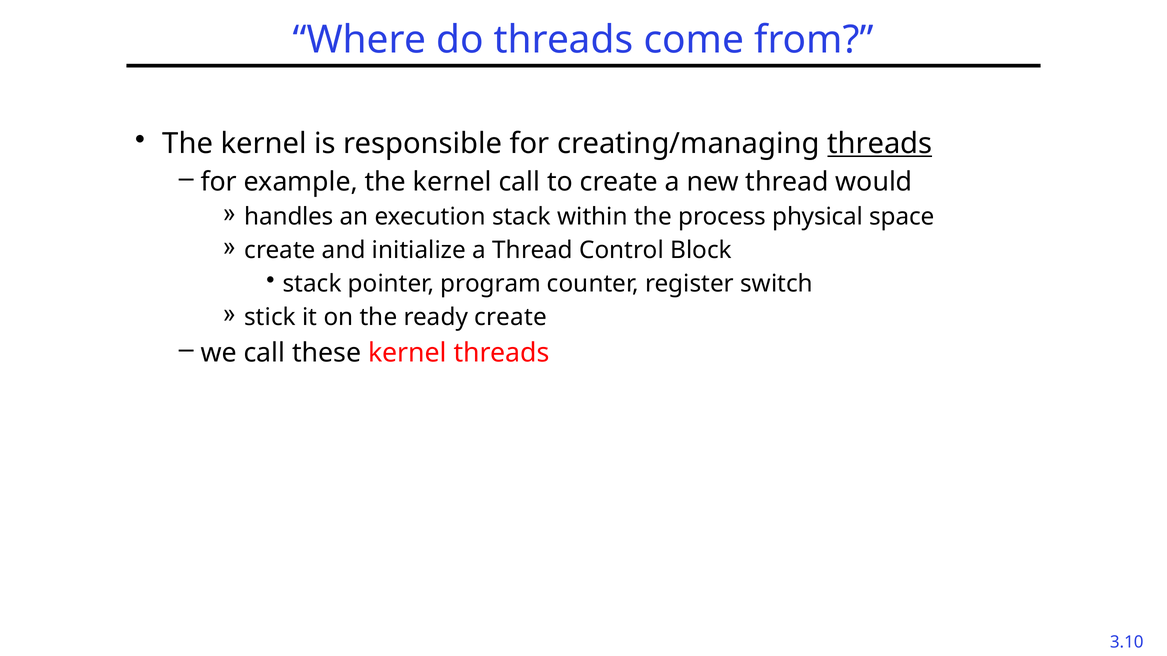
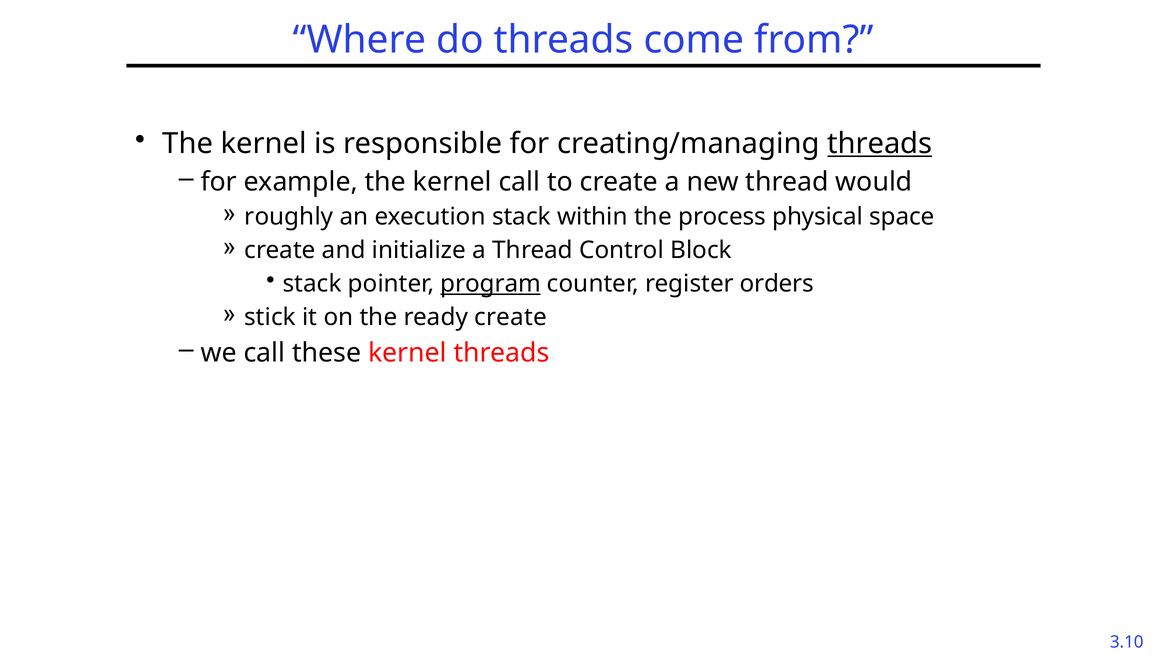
handles: handles -> roughly
program underline: none -> present
switch: switch -> orders
